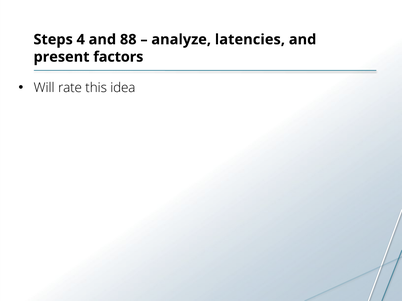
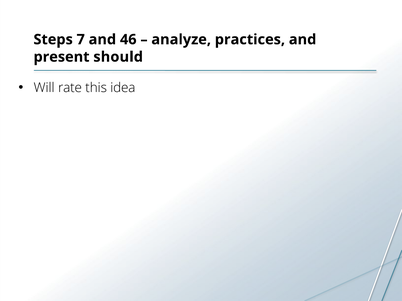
4: 4 -> 7
88: 88 -> 46
latencies: latencies -> practices
factors: factors -> should
